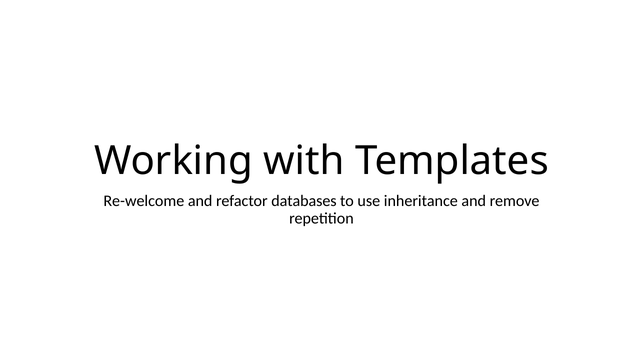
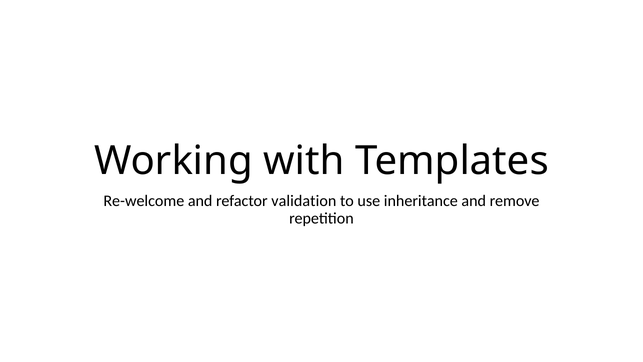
databases: databases -> validation
